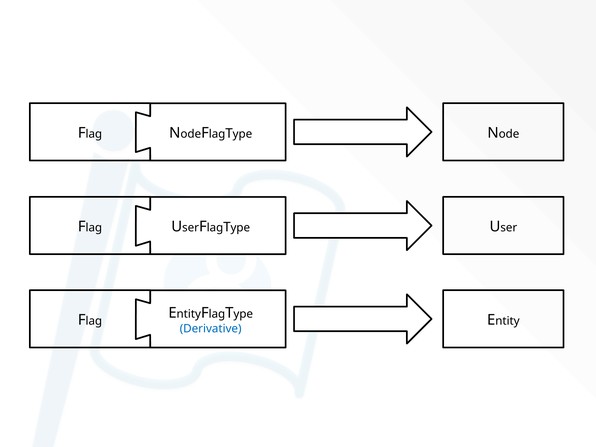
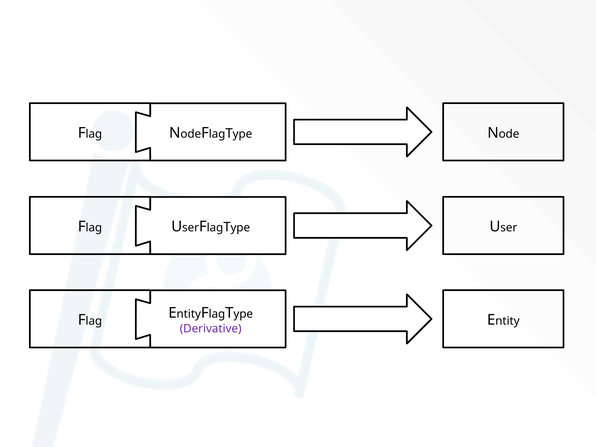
Derivative colour: blue -> purple
